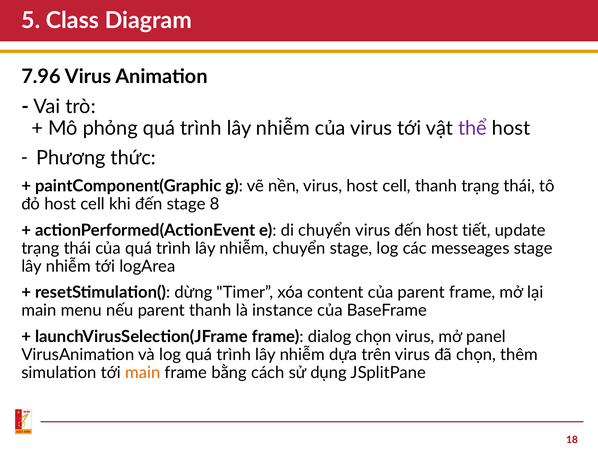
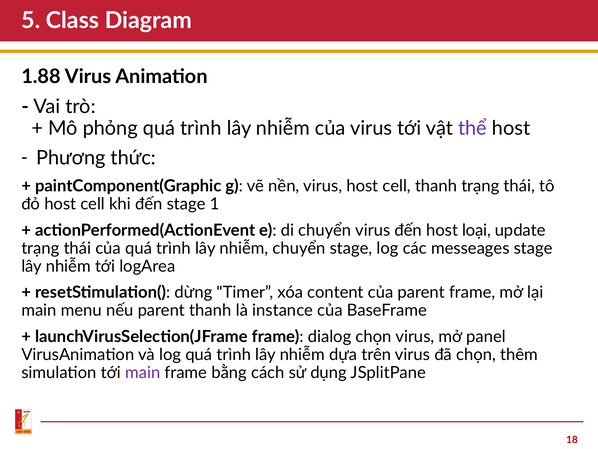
7.96: 7.96 -> 1.88
8: 8 -> 1
tiết: tiết -> loại
main at (143, 372) colour: orange -> purple
